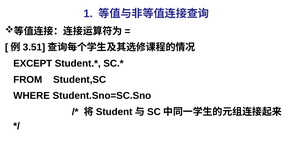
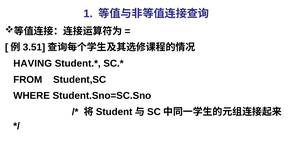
EXCEPT: EXCEPT -> HAVING
